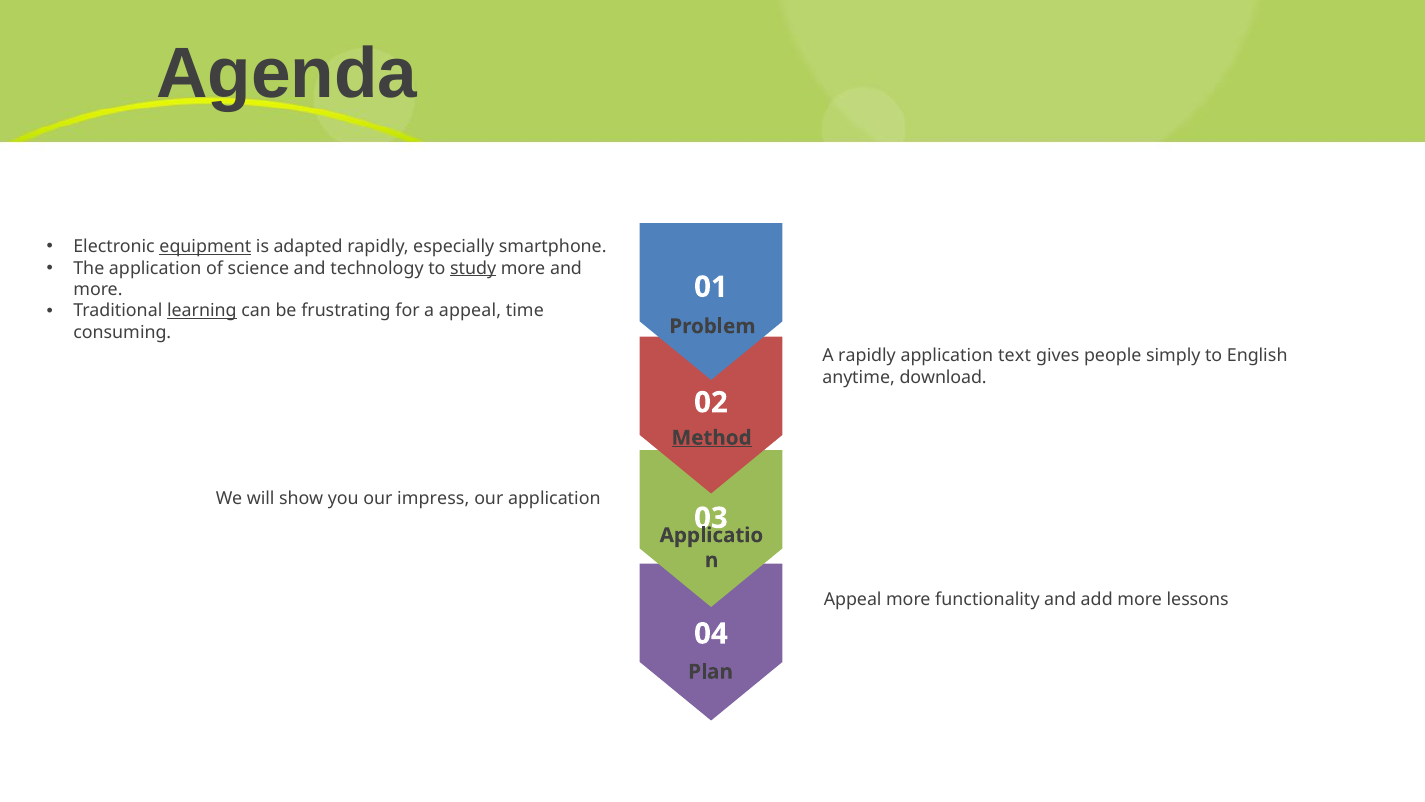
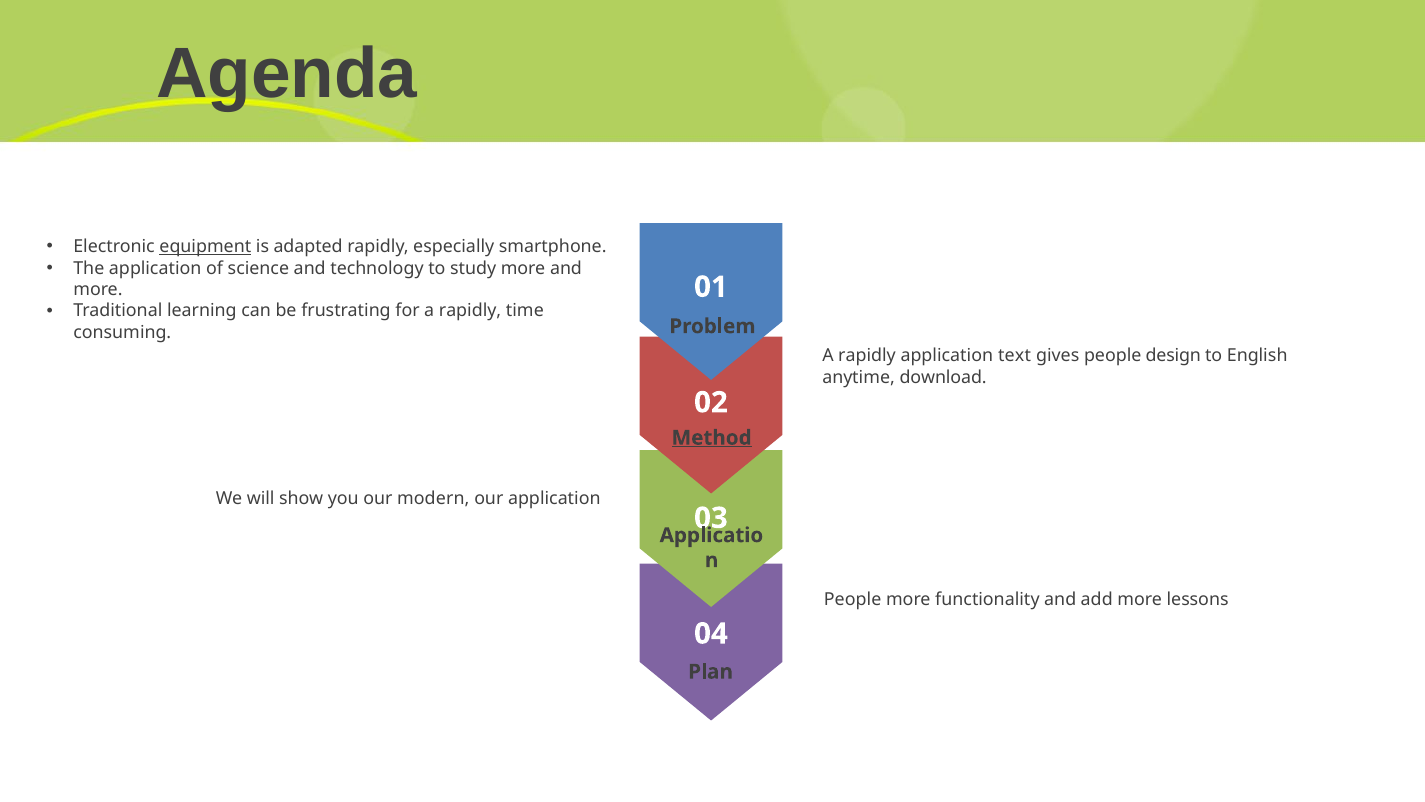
study underline: present -> none
learning underline: present -> none
for a appeal: appeal -> rapidly
simply: simply -> design
impress: impress -> modern
Appeal at (853, 599): Appeal -> People
